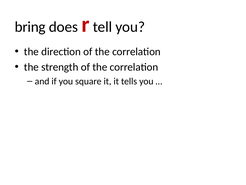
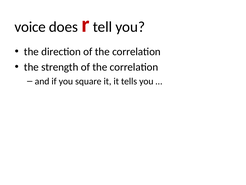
bring: bring -> voice
